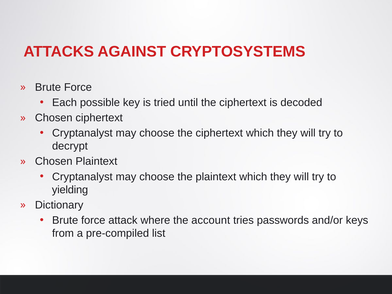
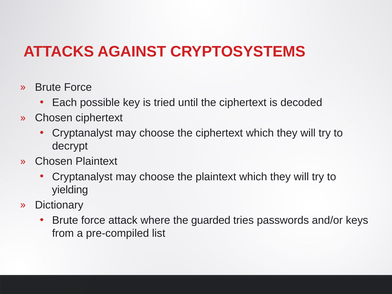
account: account -> guarded
